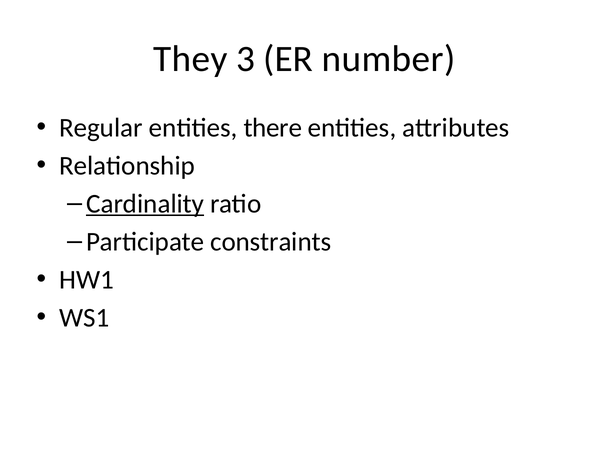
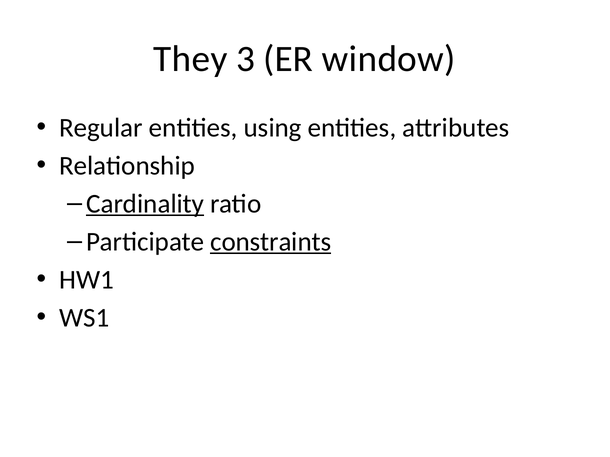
number: number -> window
there: there -> using
constraints underline: none -> present
